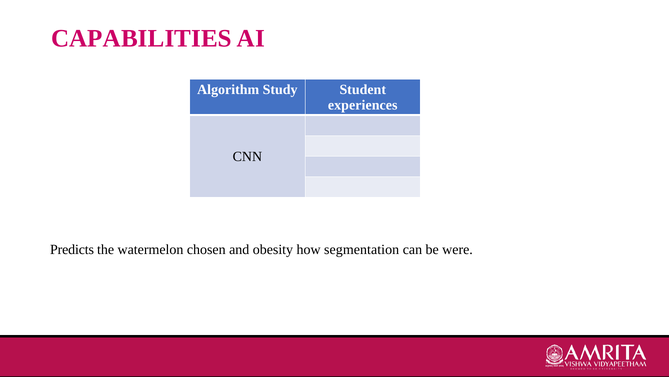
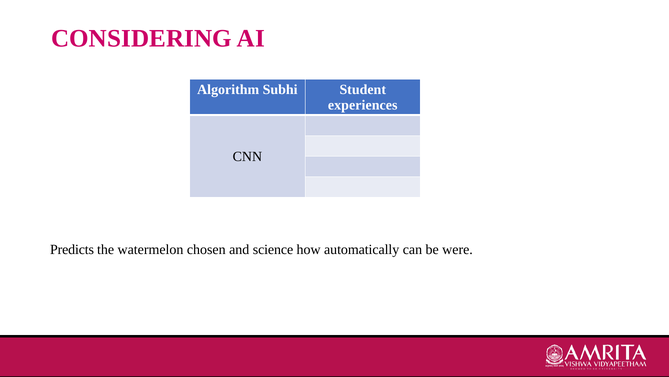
CAPABILITIES: CAPABILITIES -> CONSIDERING
Study: Study -> Subhi
obesity: obesity -> science
segmentation: segmentation -> automatically
